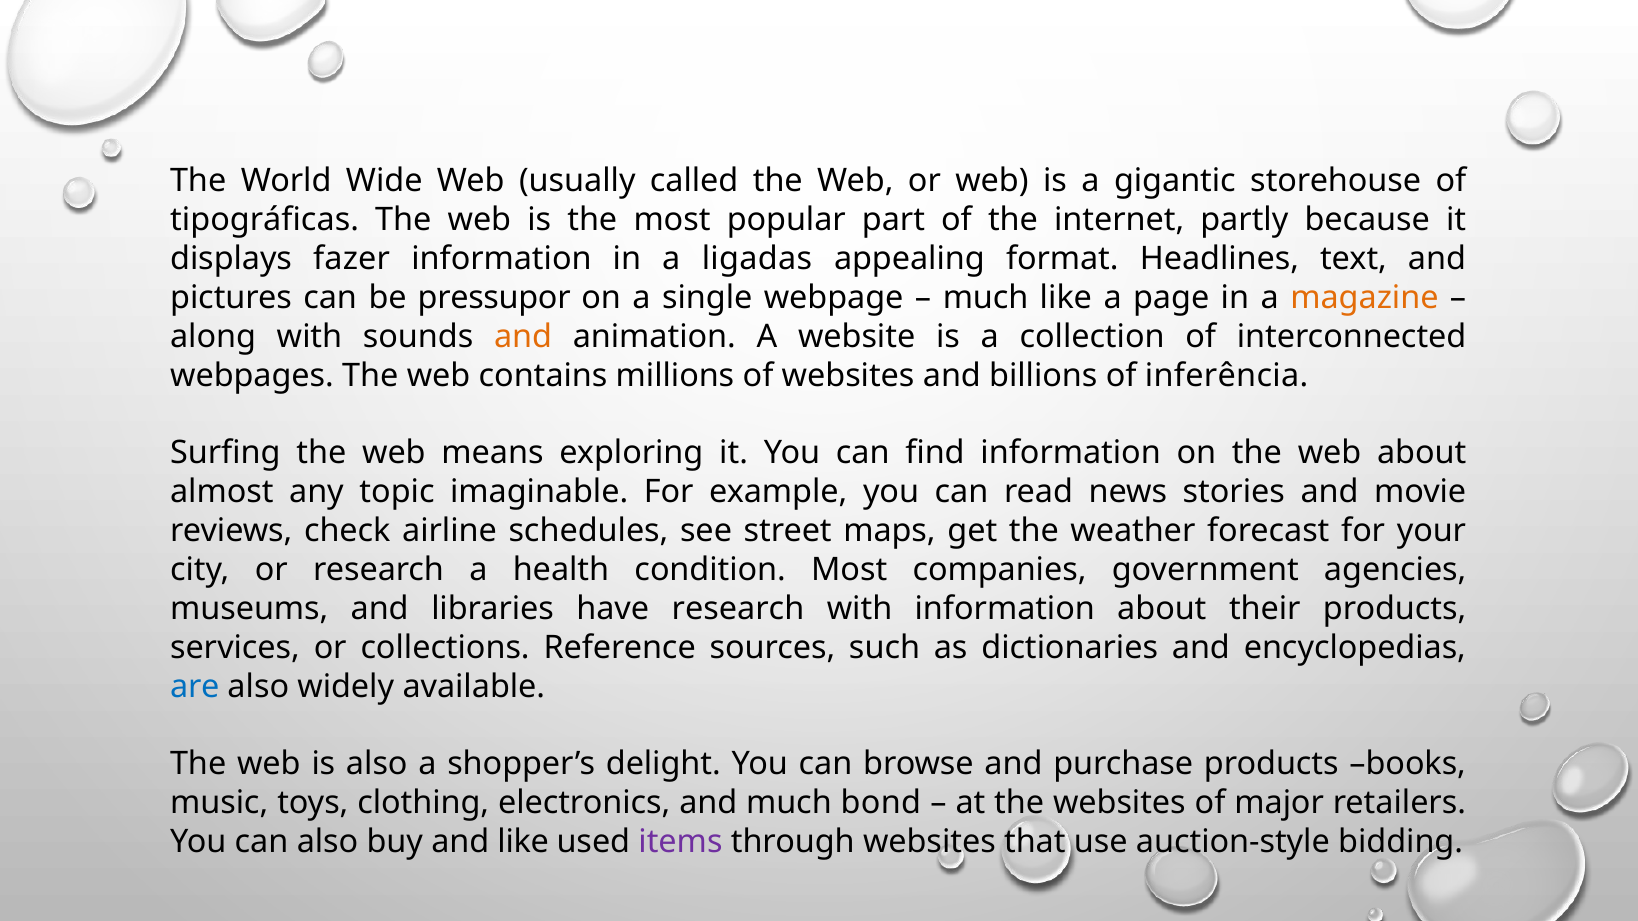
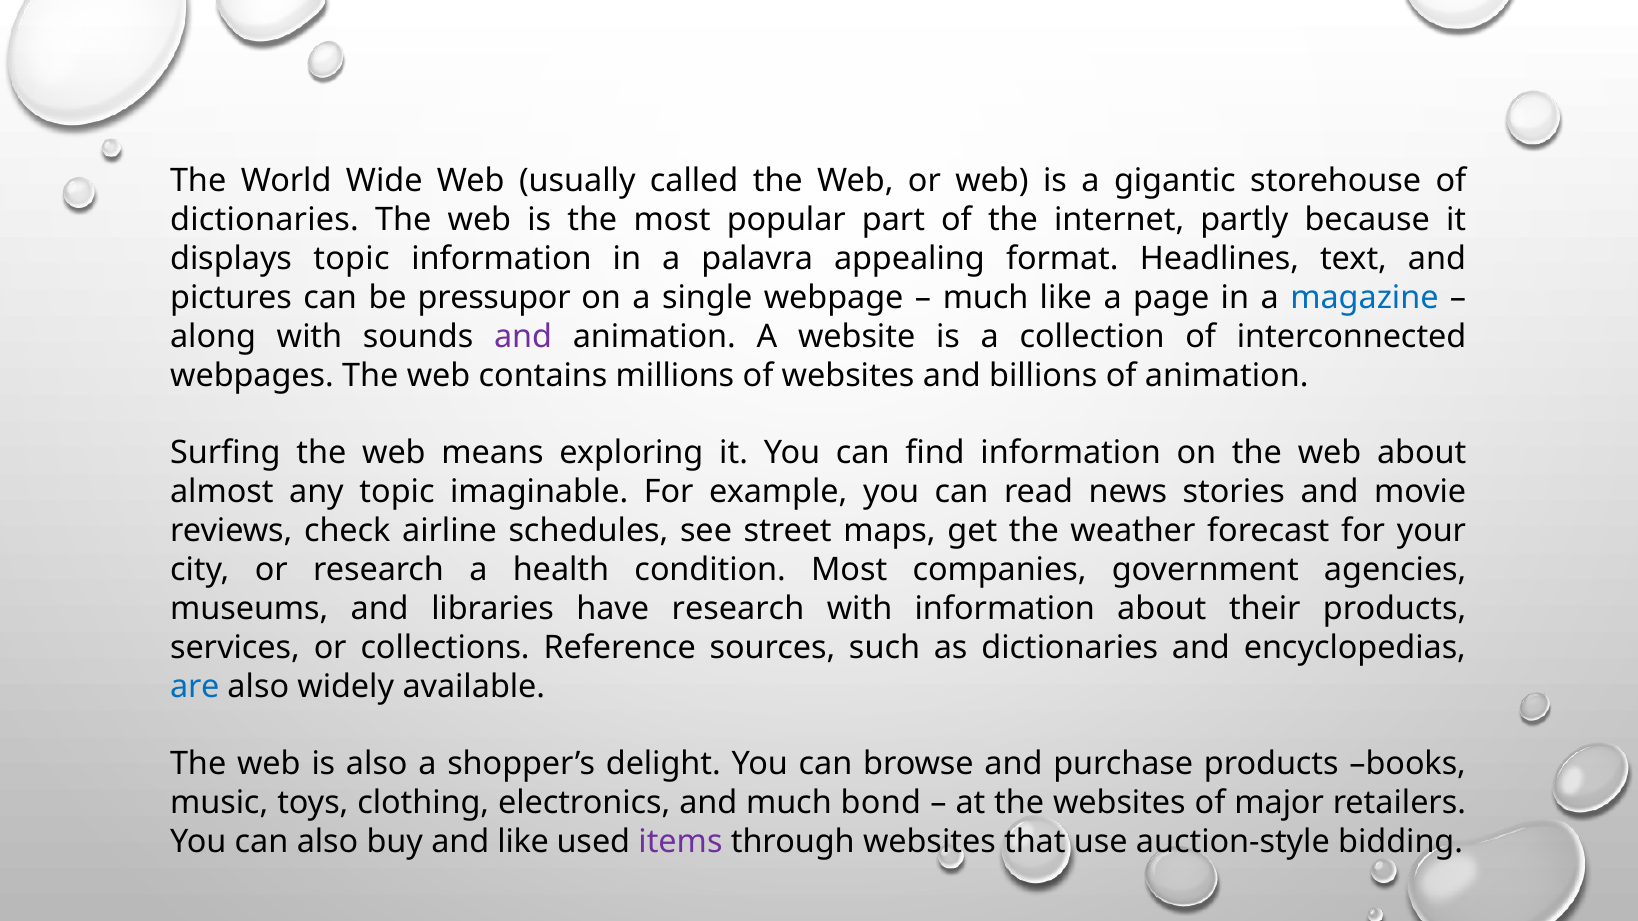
tipográficas at (265, 220): tipográficas -> dictionaries
displays fazer: fazer -> topic
ligadas: ligadas -> palavra
magazine colour: orange -> blue
and at (523, 337) colour: orange -> purple
of inferência: inferência -> animation
